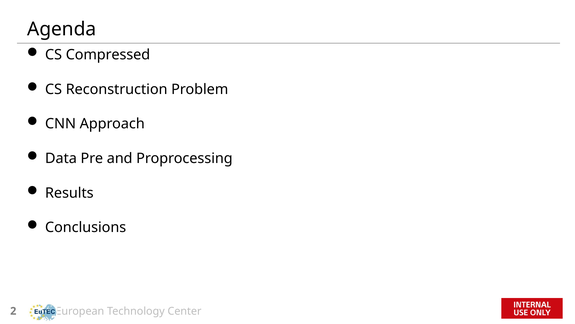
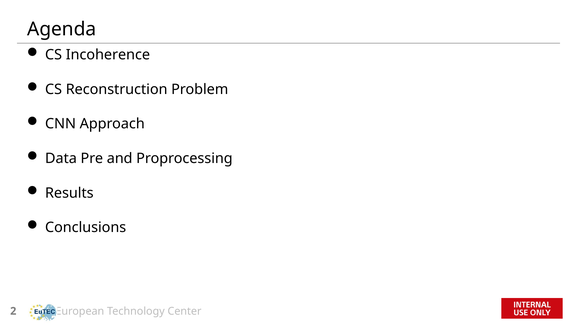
Compressed: Compressed -> Incoherence
